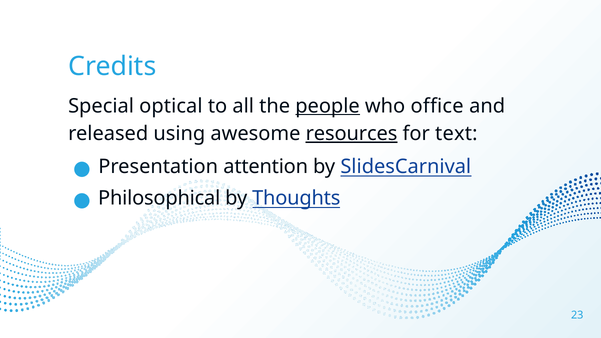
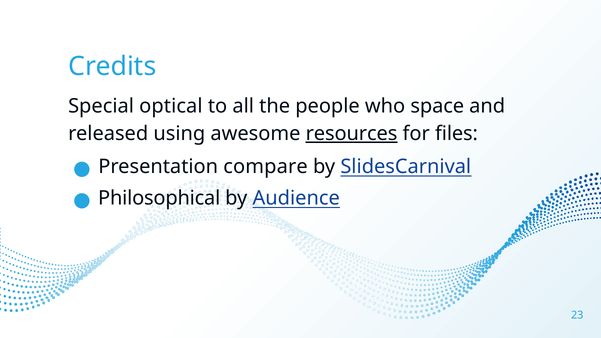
people underline: present -> none
office: office -> space
text: text -> files
attention: attention -> compare
Thoughts: Thoughts -> Audience
